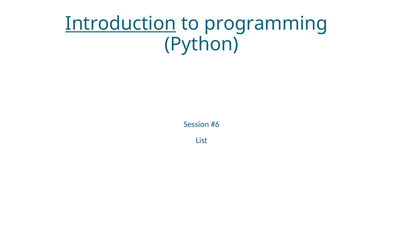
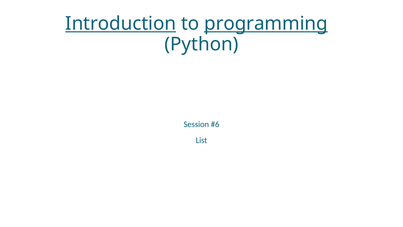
programming underline: none -> present
